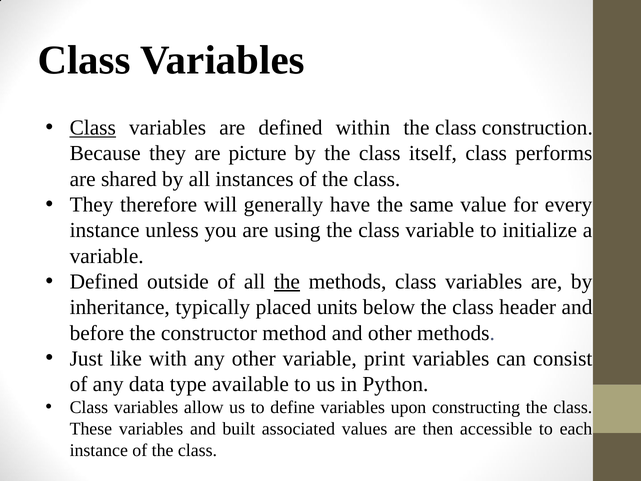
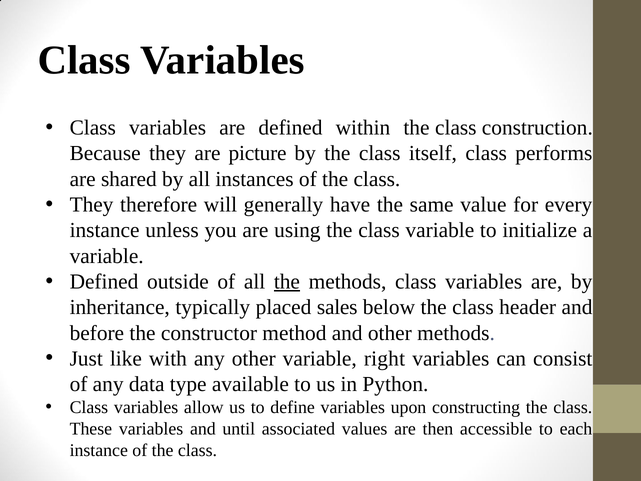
Class at (93, 128) underline: present -> none
units: units -> sales
print: print -> right
built: built -> until
